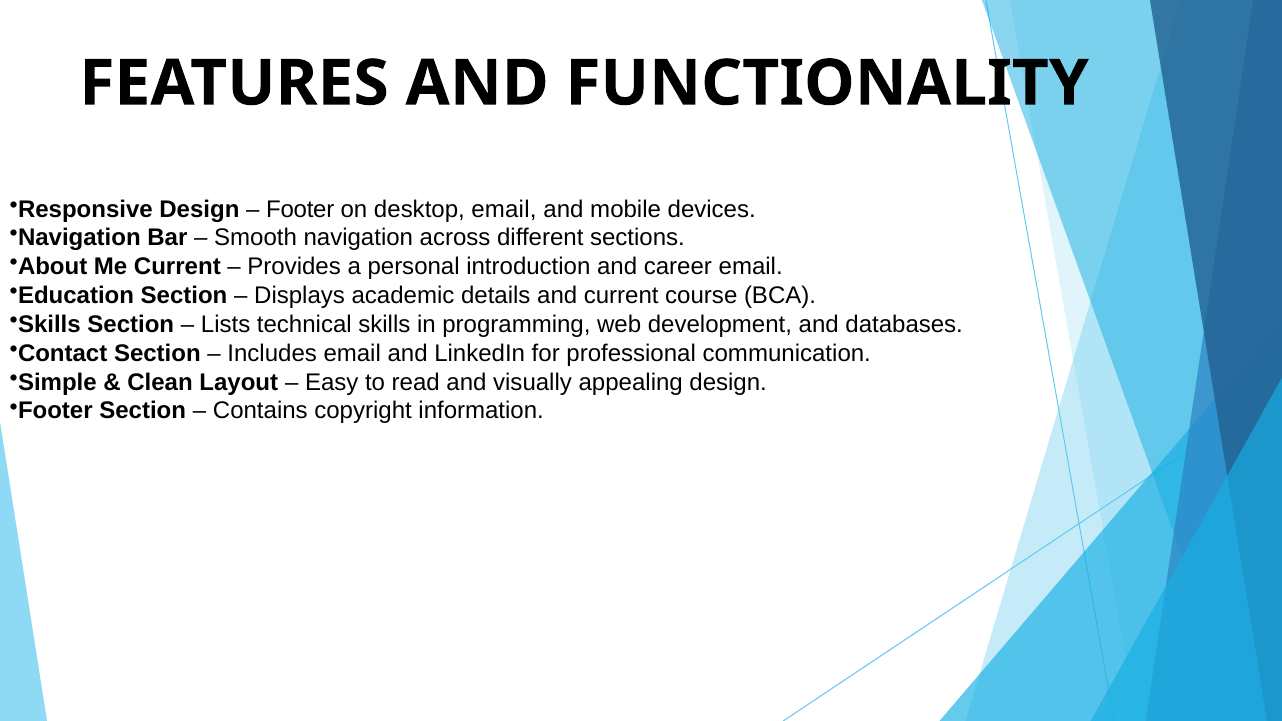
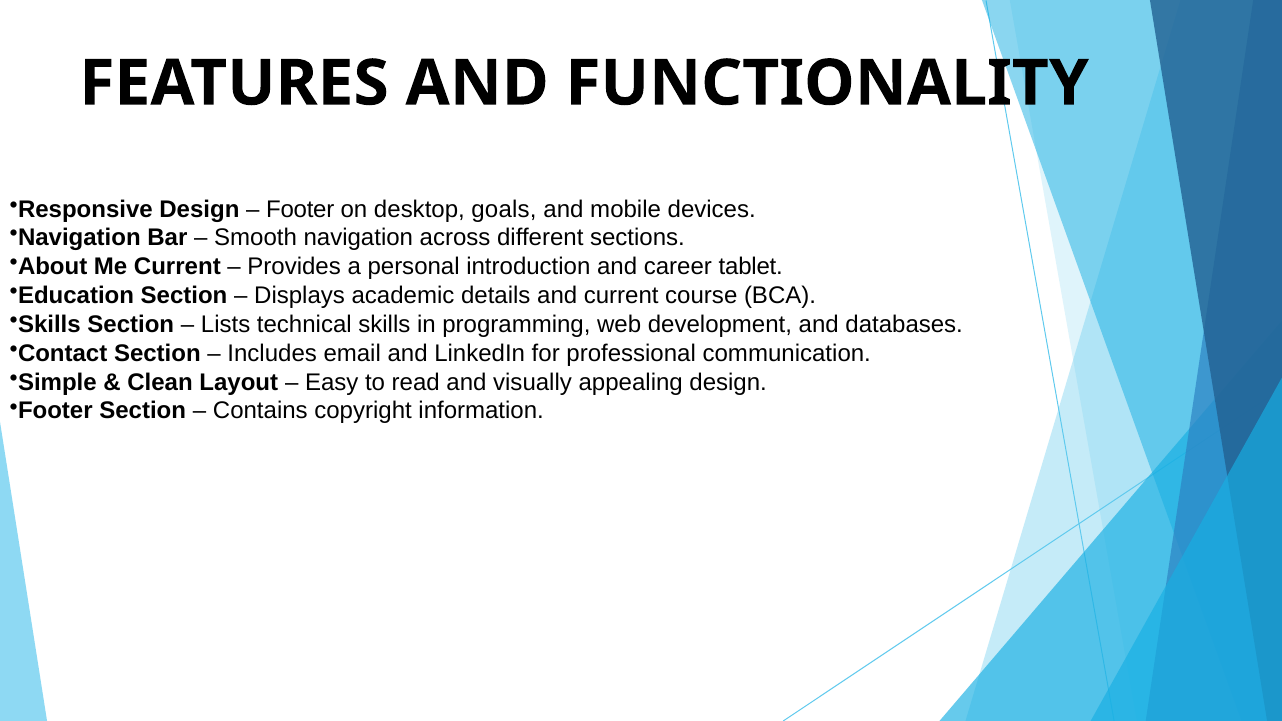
desktop email: email -> goals
career email: email -> tablet
